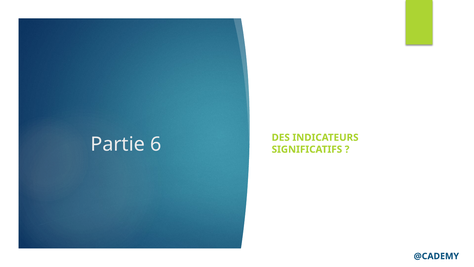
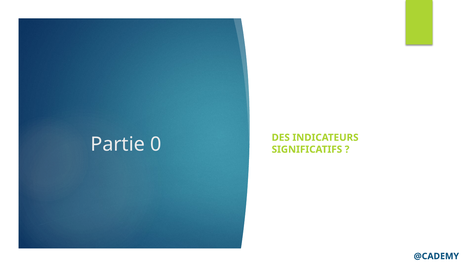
6: 6 -> 0
